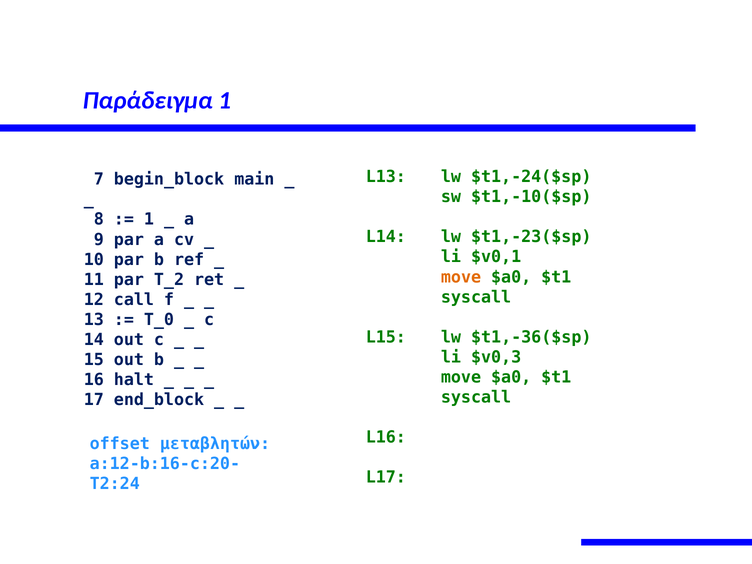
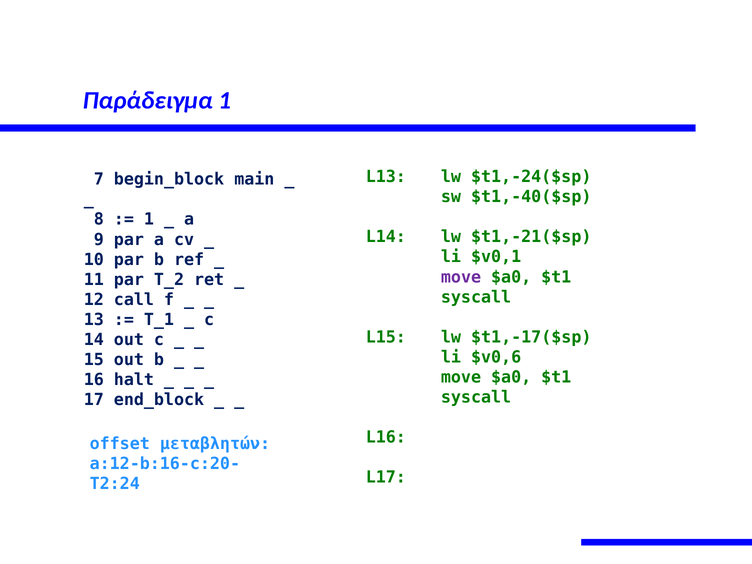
$t1,-10($sp: $t1,-10($sp -> $t1,-40($sp
$t1,-23($sp: $t1,-23($sp -> $t1,-21($sp
move at (461, 277) colour: orange -> purple
T_0: T_0 -> T_1
$t1,-36($sp: $t1,-36($sp -> $t1,-17($sp
$v0,3: $v0,3 -> $v0,6
